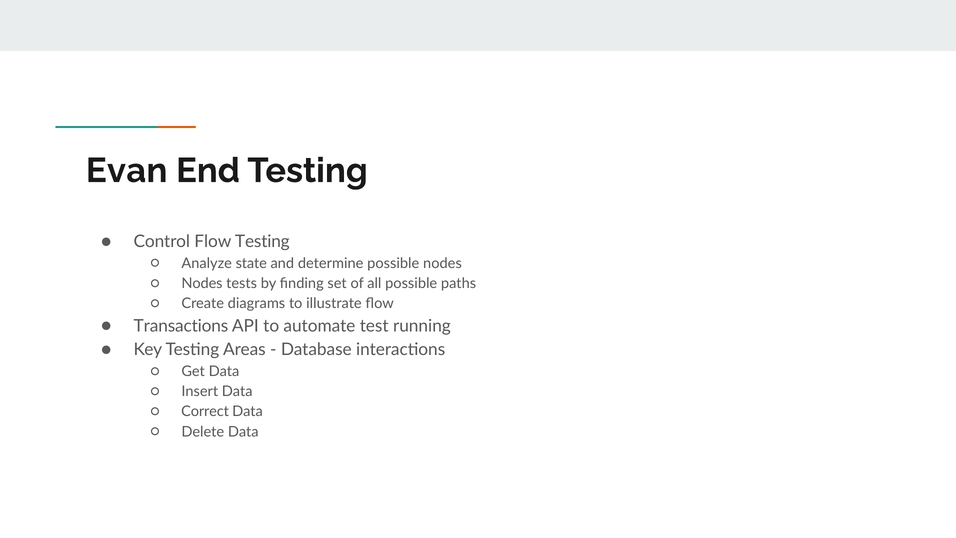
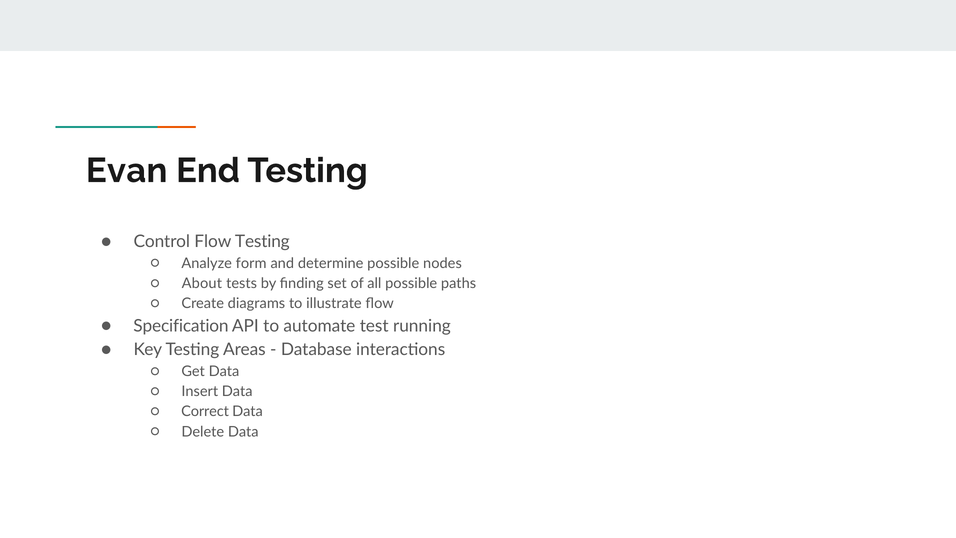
state: state -> form
Nodes at (202, 283): Nodes -> About
Transactions: Transactions -> Specification
